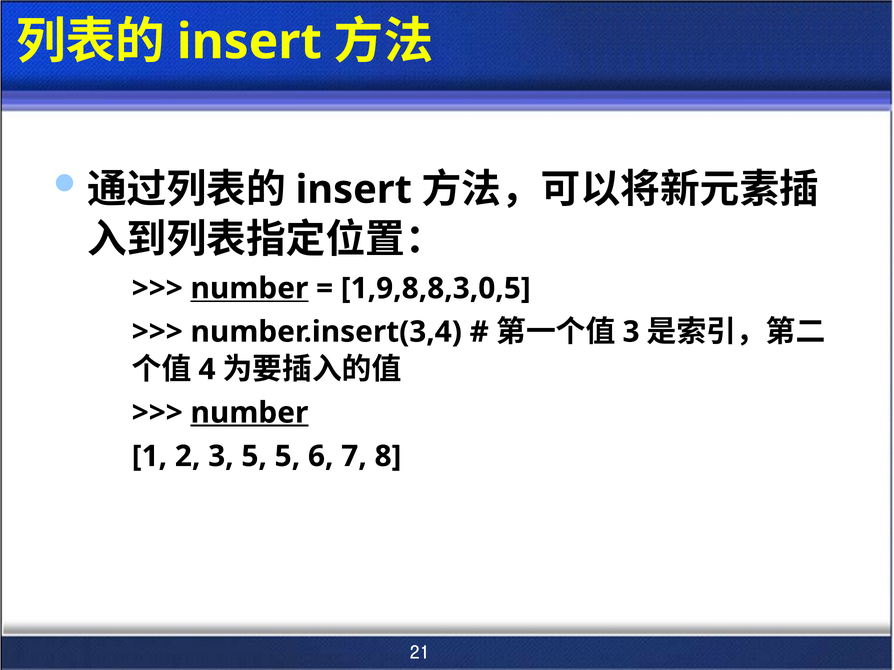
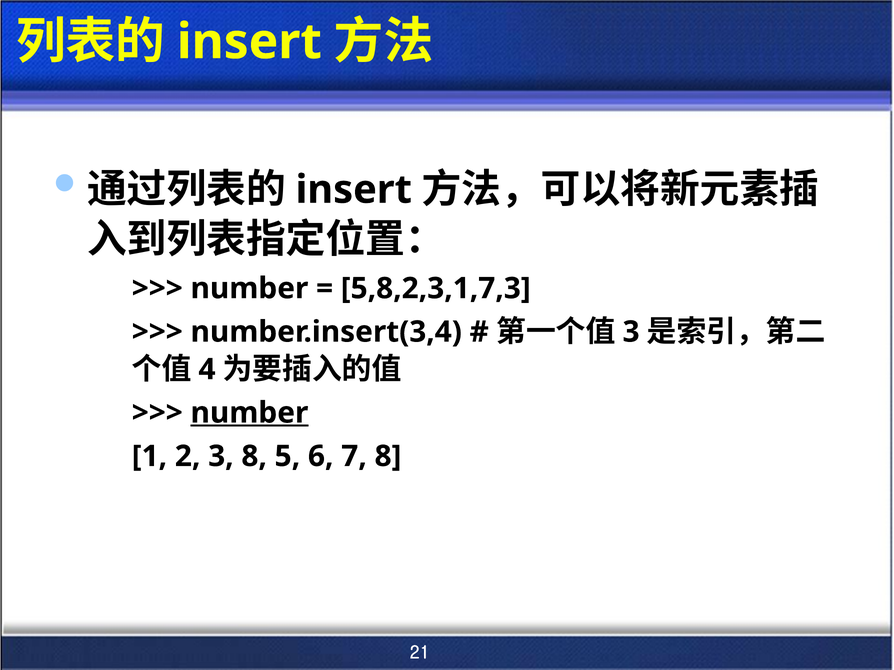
number at (249, 289) underline: present -> none
1,9,8,8,3,0,5: 1,9,8,8,3,0,5 -> 5,8,2,3,1,7,3
3 5: 5 -> 8
